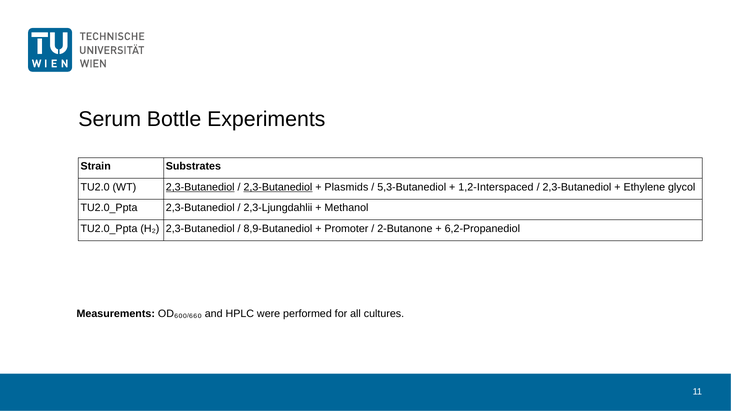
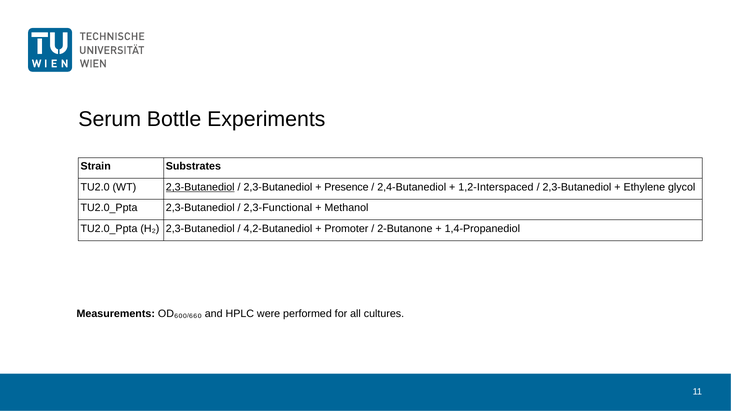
2,3-Butanediol at (278, 187) underline: present -> none
Plasmids: Plasmids -> Presence
5,3-Butanediol: 5,3-Butanediol -> 2,4-Butanediol
2,3-Ljungdahlii: 2,3-Ljungdahlii -> 2,3-Functional
8,9-Butanediol: 8,9-Butanediol -> 4,2-Butanediol
6,2-Propanediol: 6,2-Propanediol -> 1,4-Propanediol
